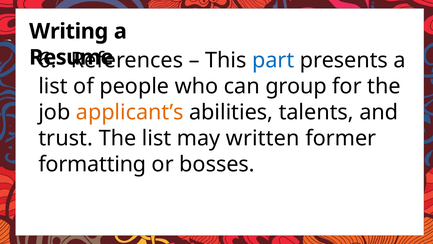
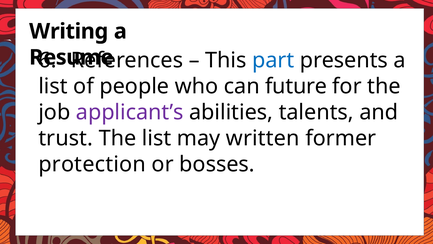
group: group -> future
applicant’s colour: orange -> purple
formatting: formatting -> protection
